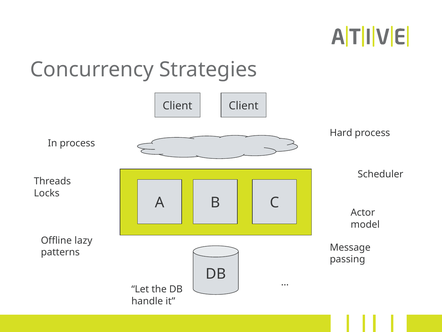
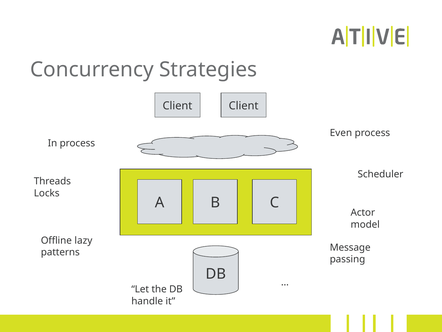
Hard: Hard -> Even
